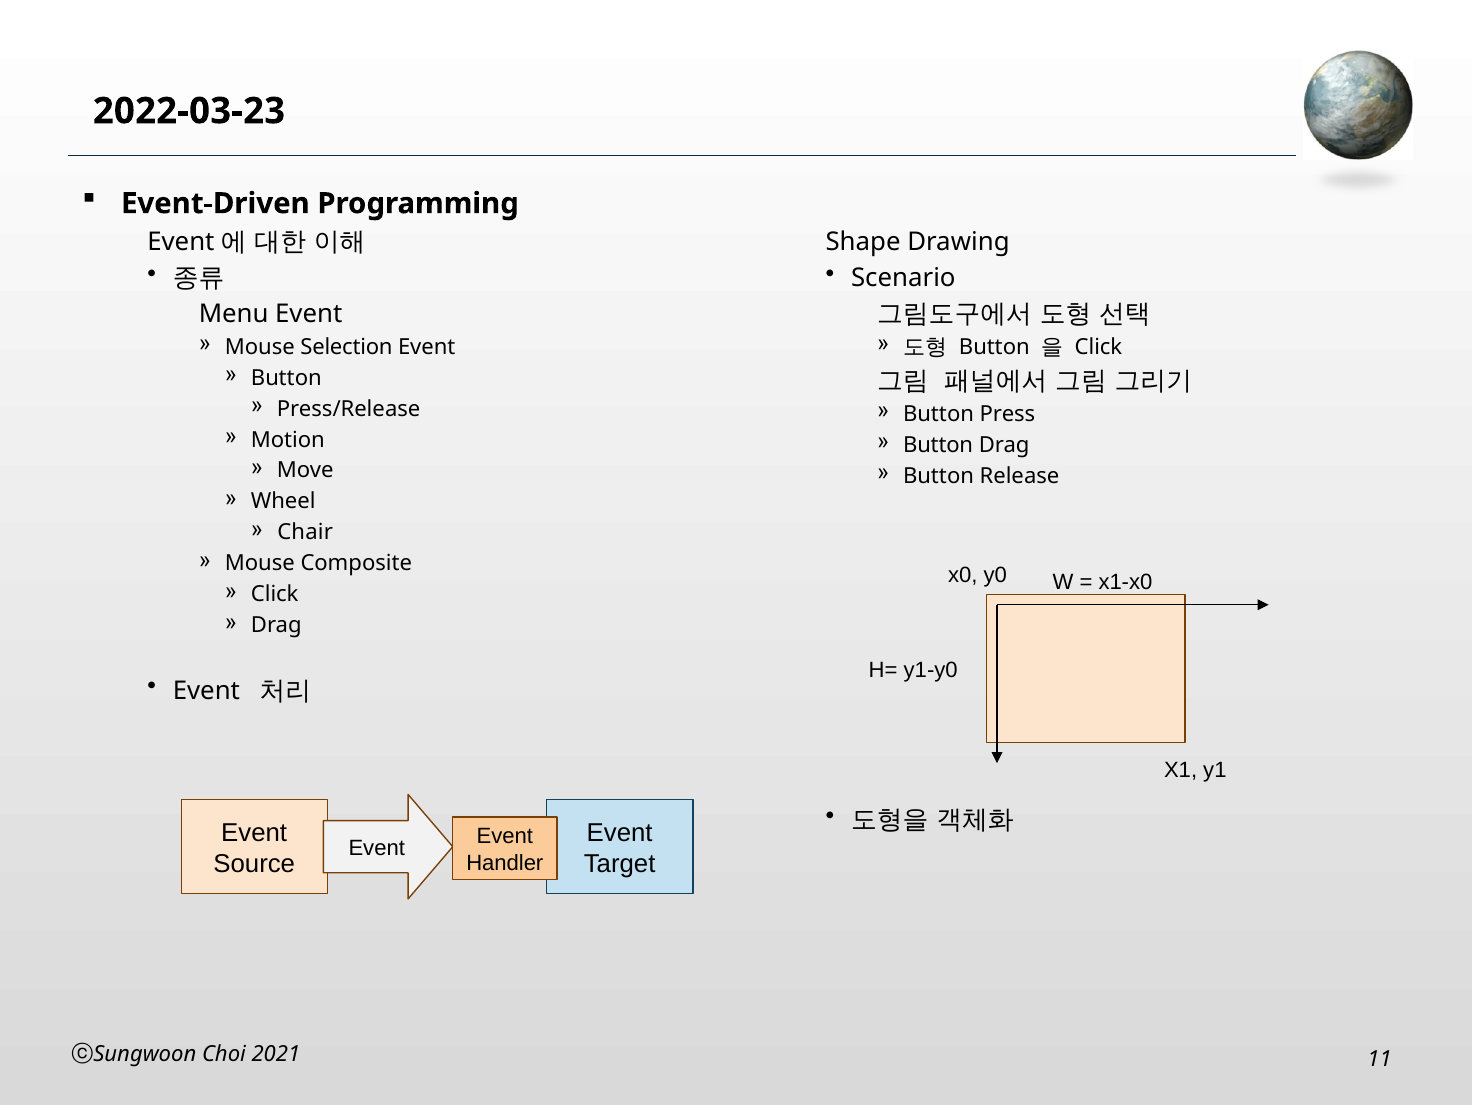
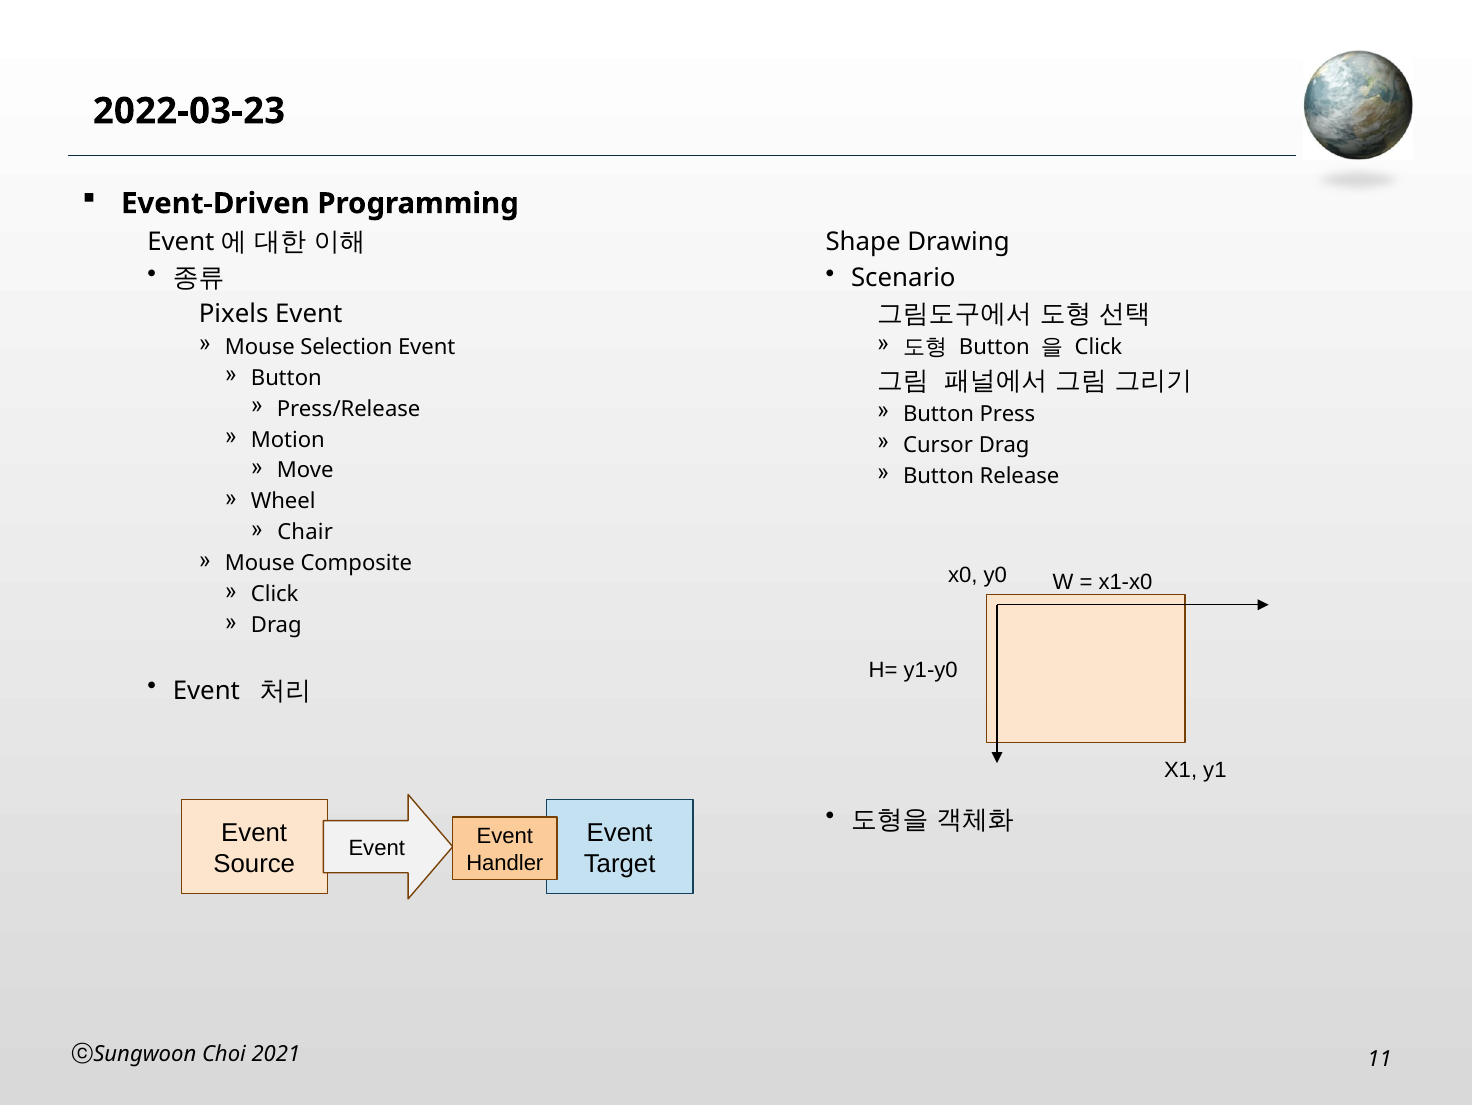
Menu: Menu -> Pixels
Button at (938, 445): Button -> Cursor
